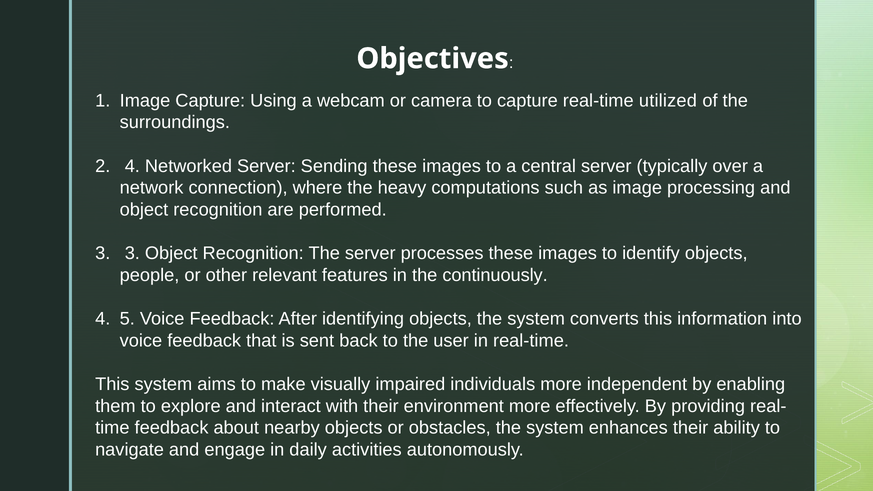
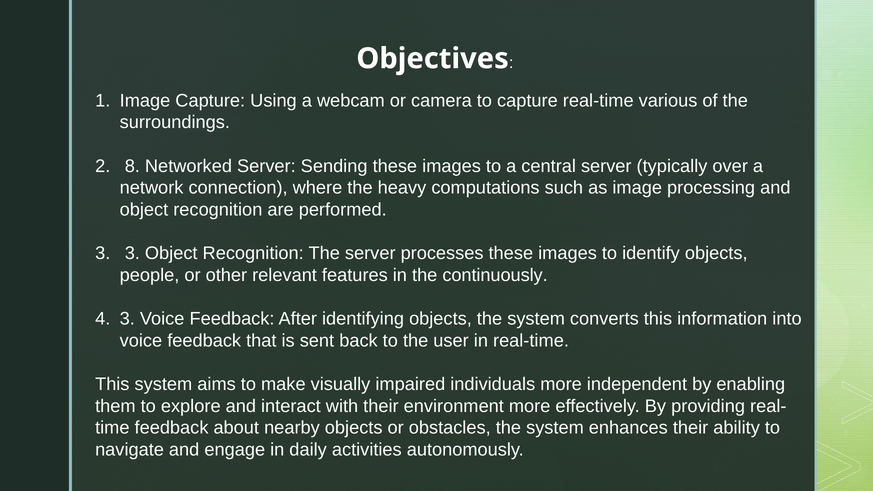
utilized: utilized -> various
2 4: 4 -> 8
4 5: 5 -> 3
